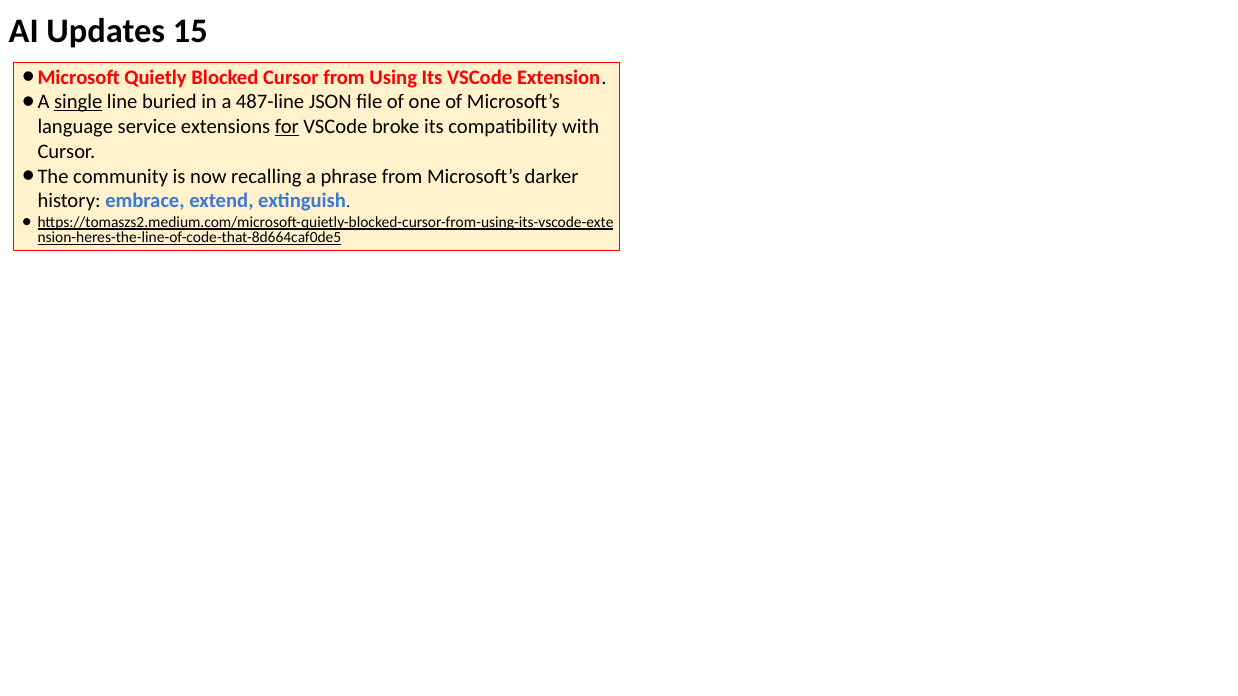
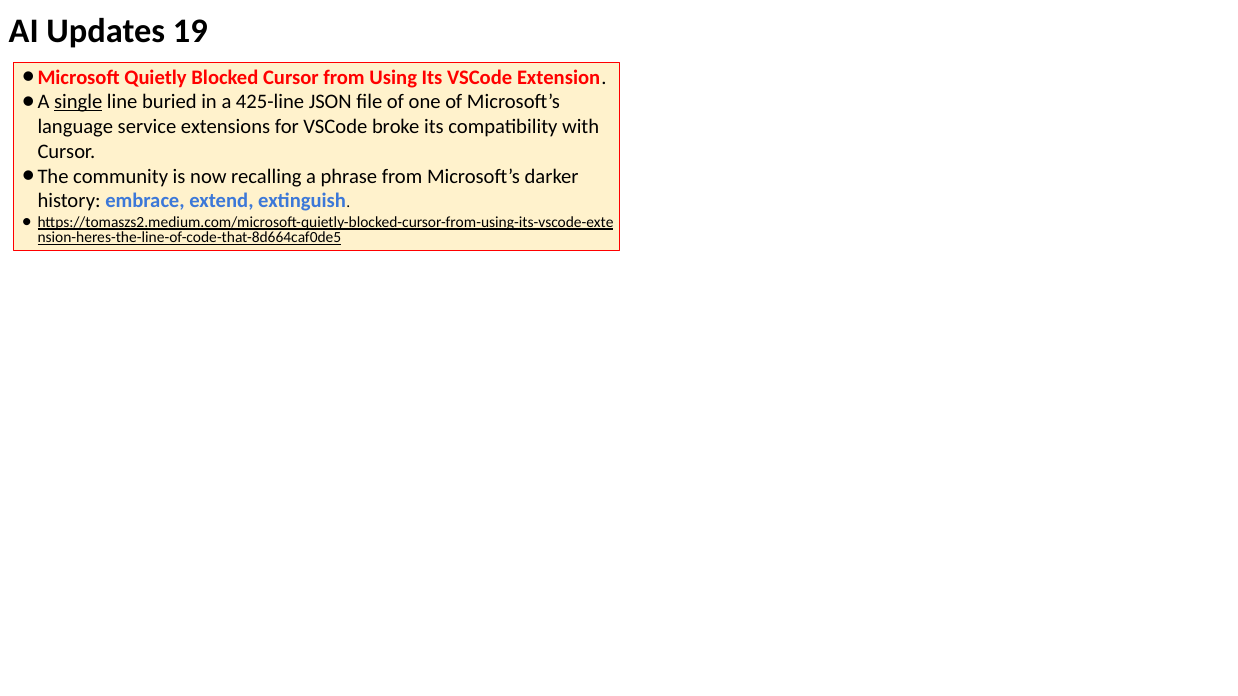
15: 15 -> 19
487-line: 487-line -> 425-line
for underline: present -> none
